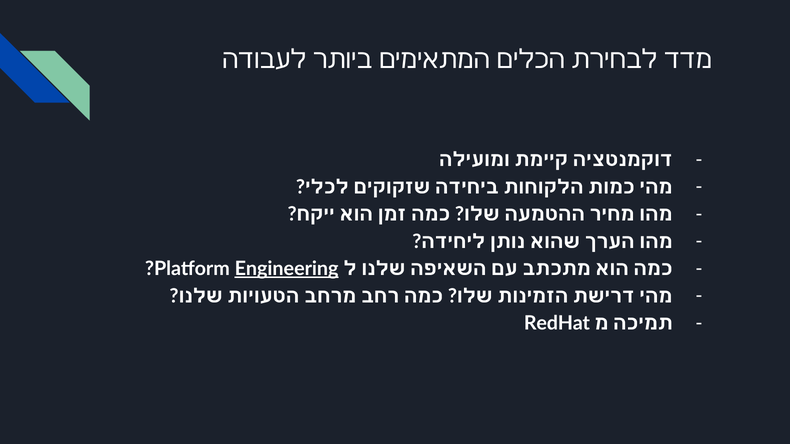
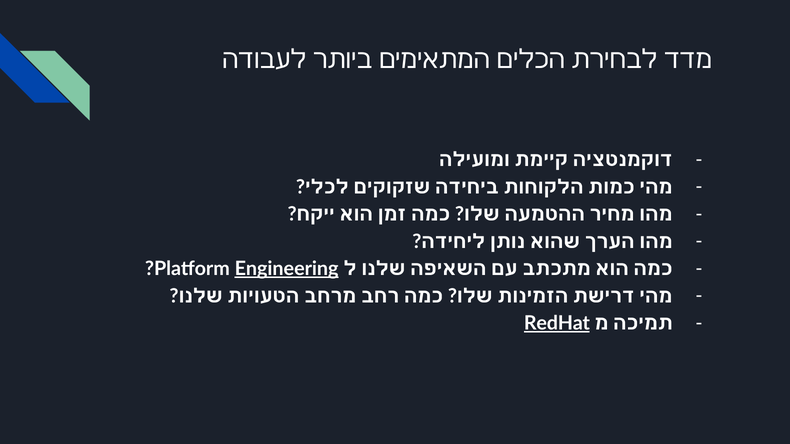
RedHat underline: none -> present
